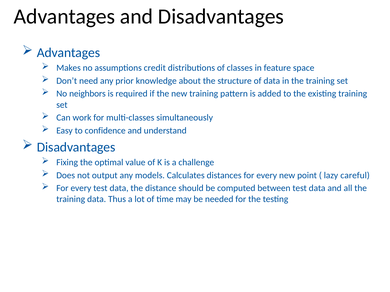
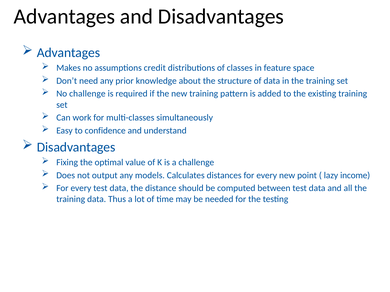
No neighbors: neighbors -> challenge
careful: careful -> income
